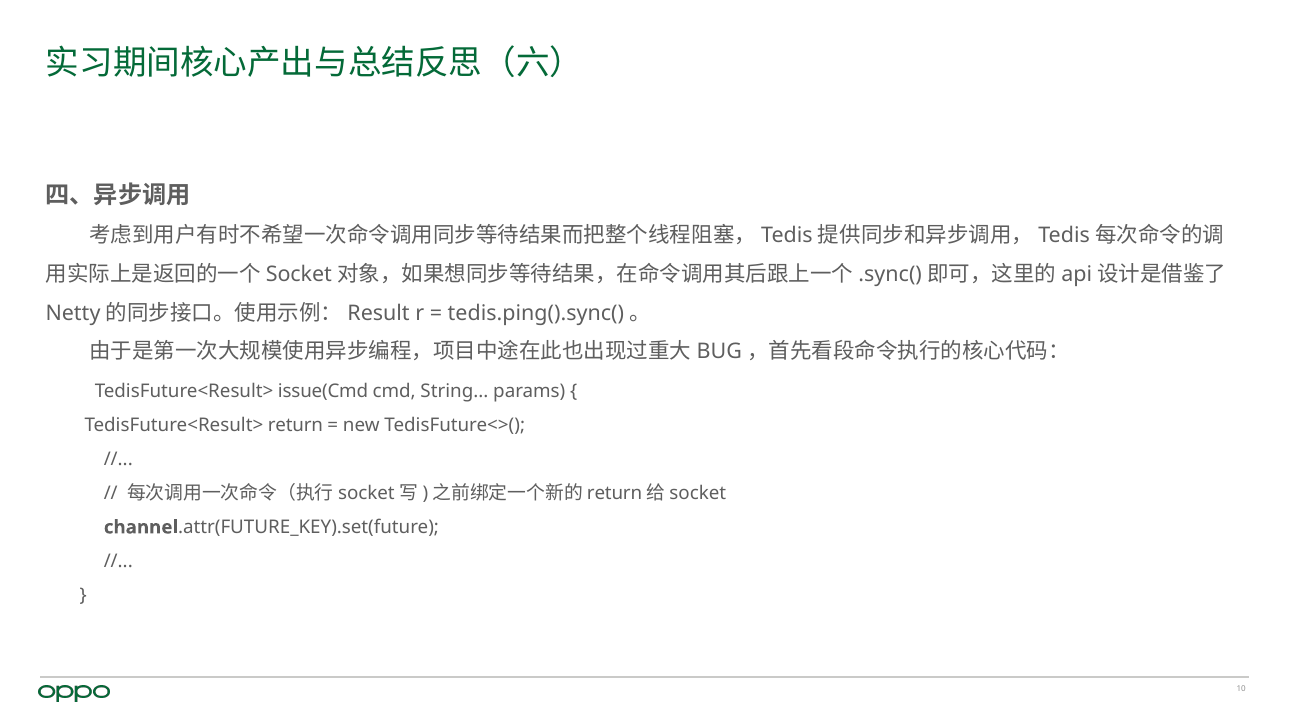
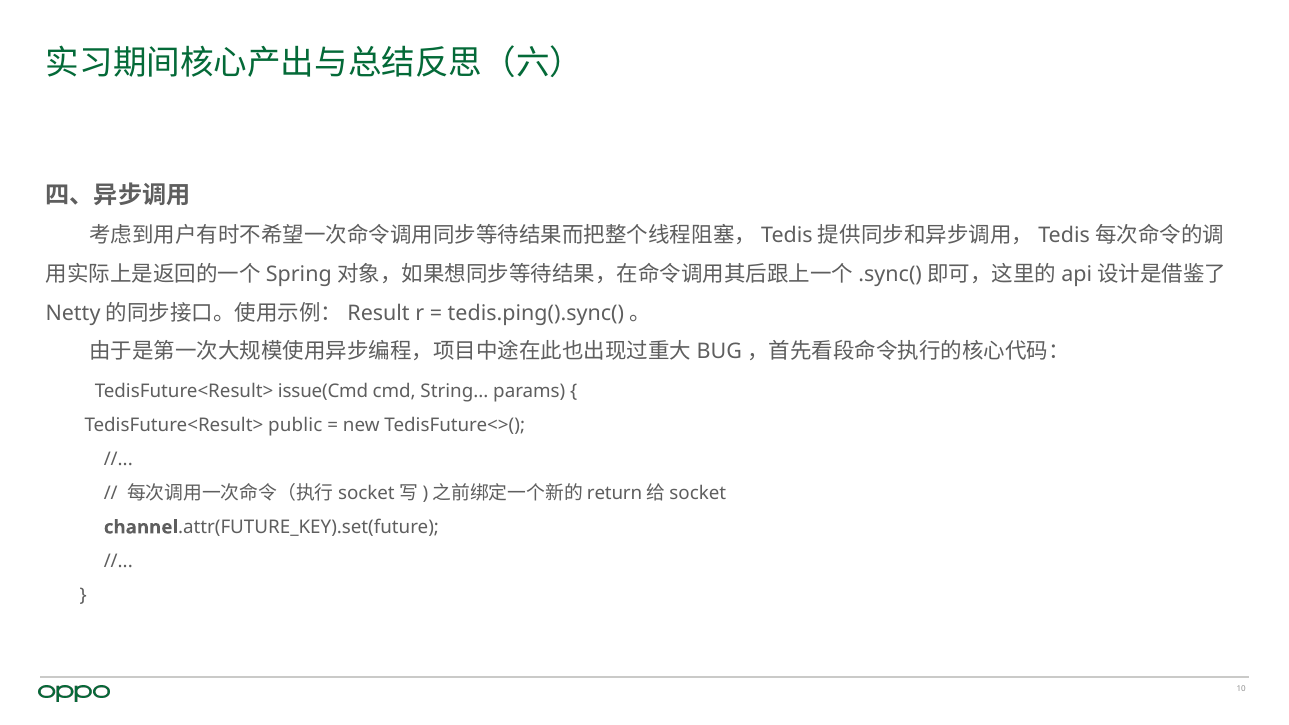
Socket at (299, 274): Socket -> Spring
TedisFuture<Result> return: return -> public
